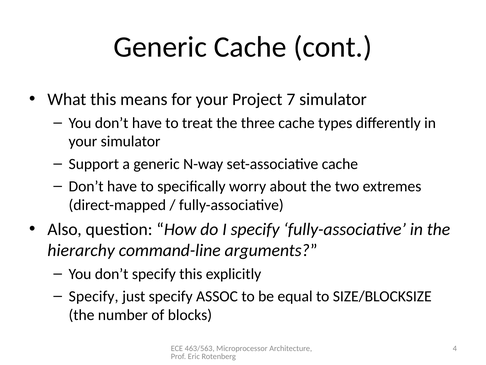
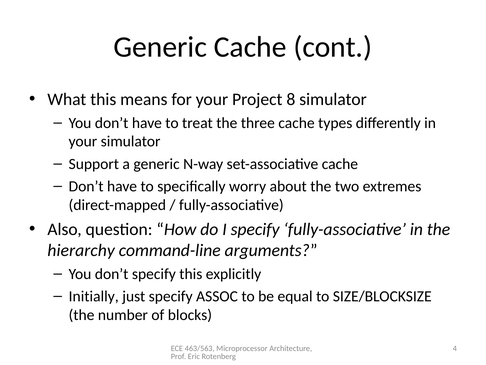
7: 7 -> 8
Specify at (94, 296): Specify -> Initially
